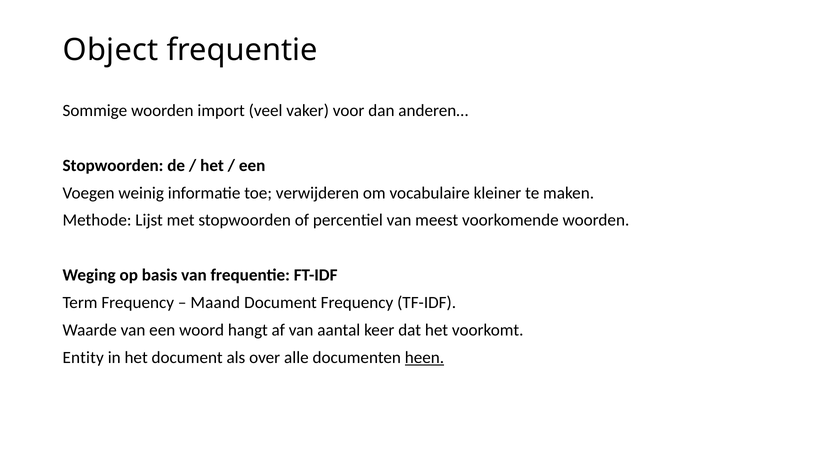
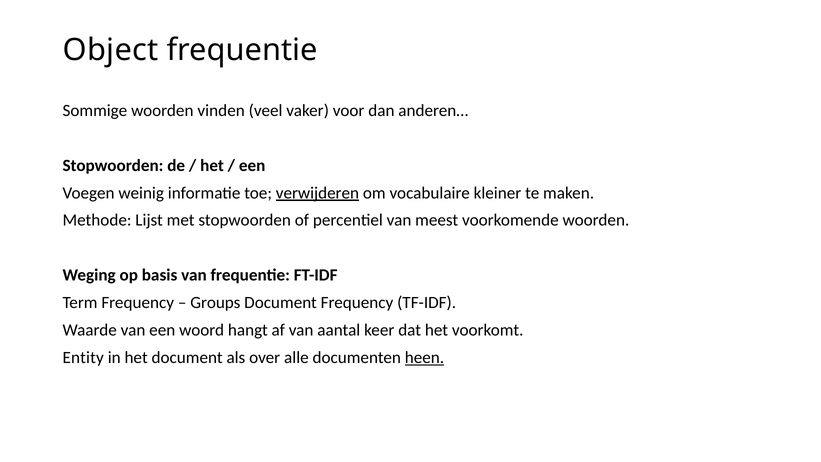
import: import -> vinden
verwijderen underline: none -> present
Maand: Maand -> Groups
